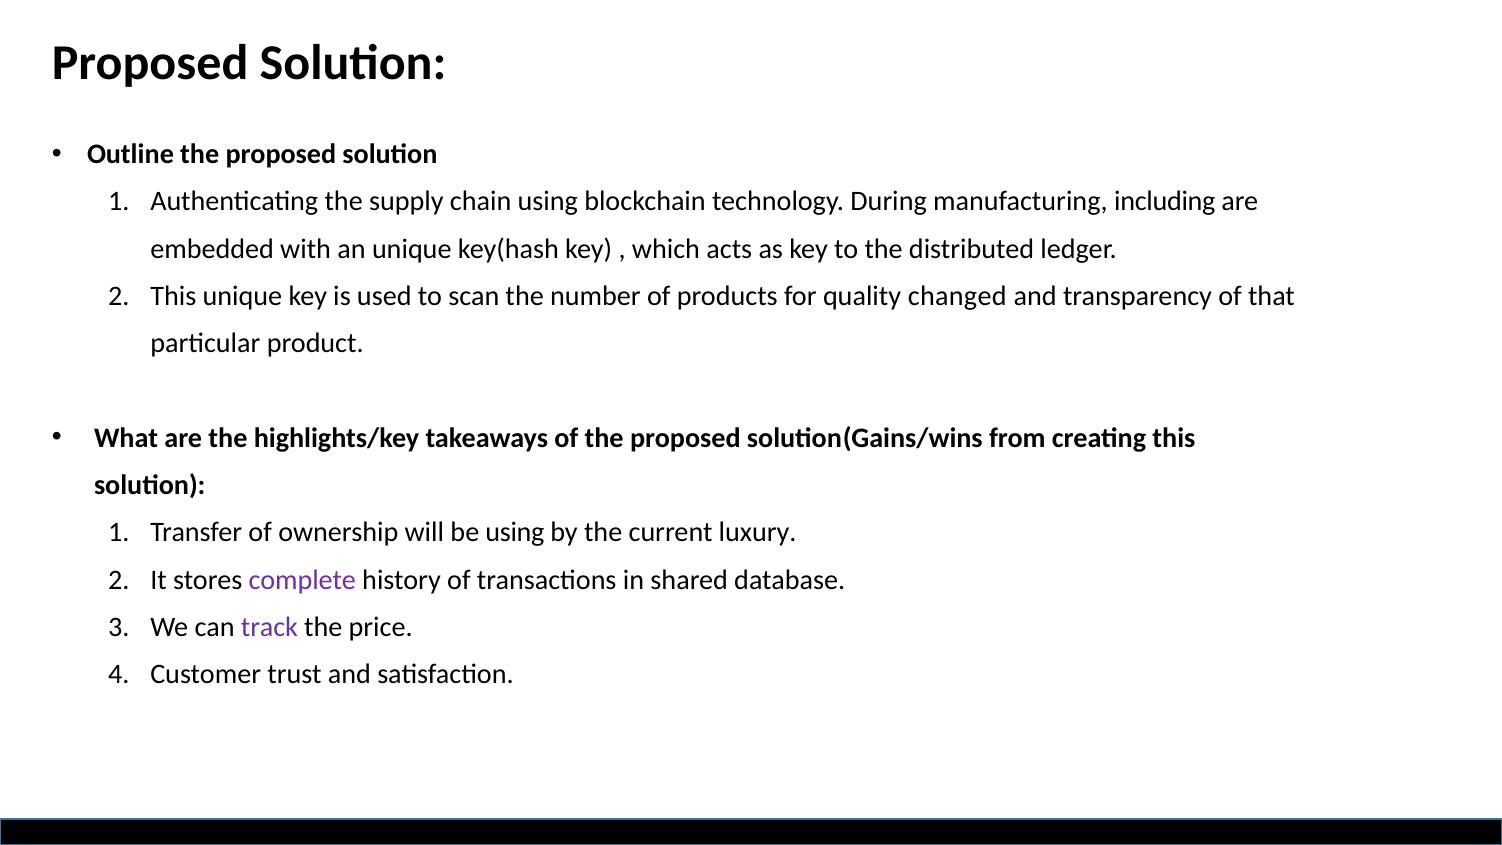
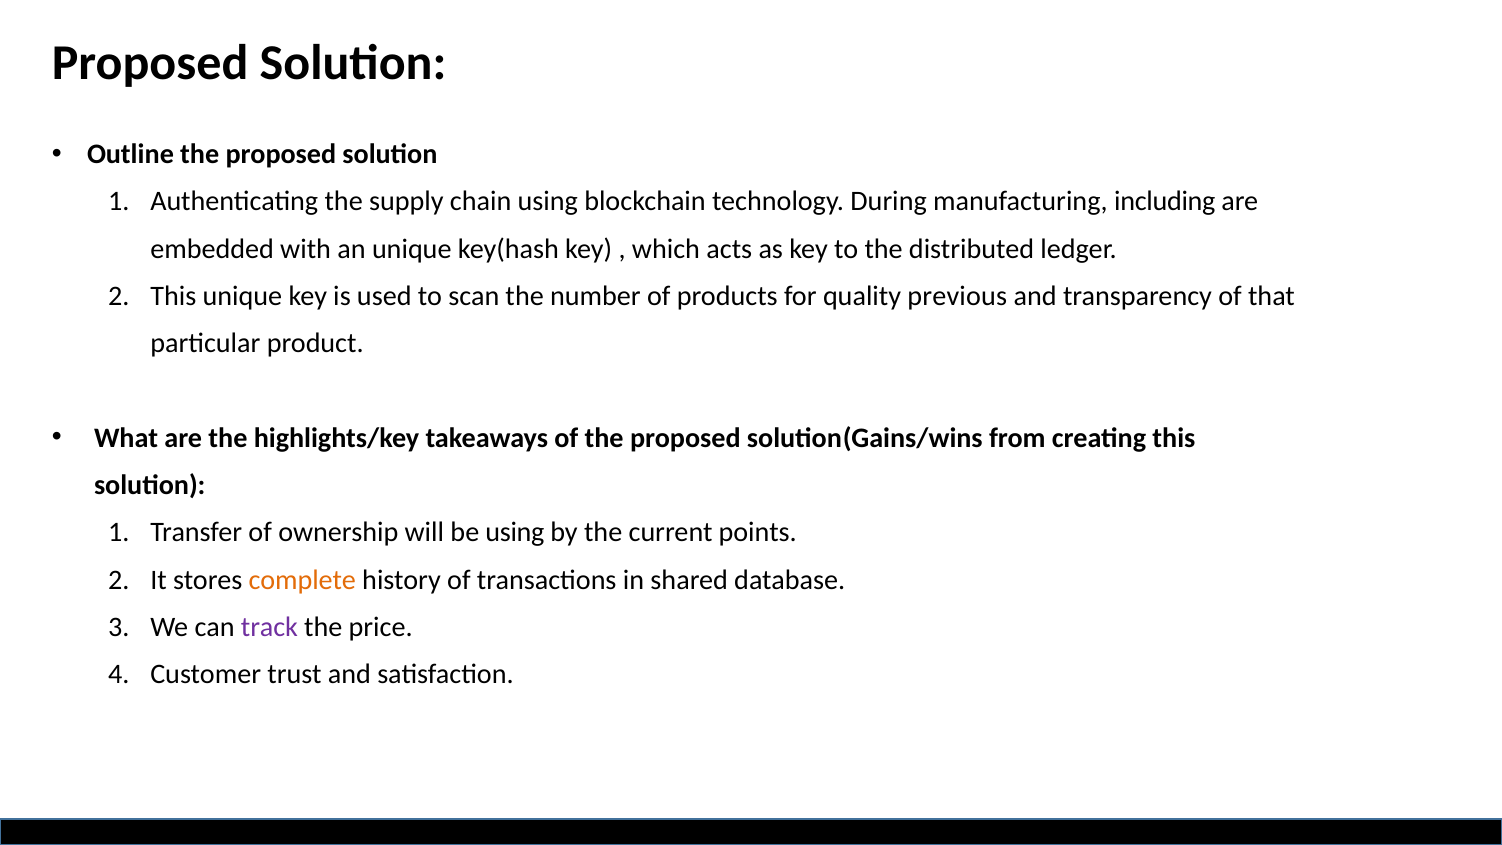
changed: changed -> previous
luxury: luxury -> points
complete colour: purple -> orange
